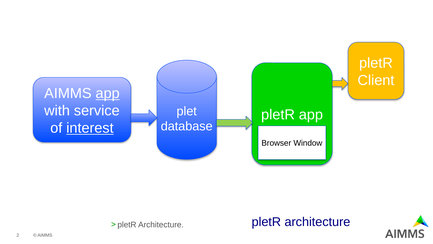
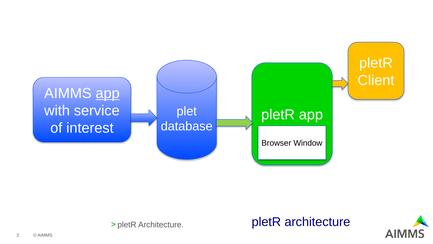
interest underline: present -> none
